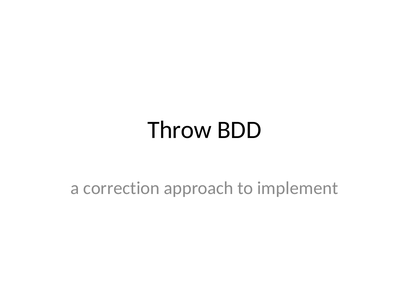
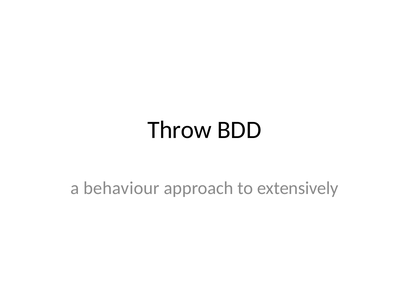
correction: correction -> behaviour
implement: implement -> extensively
